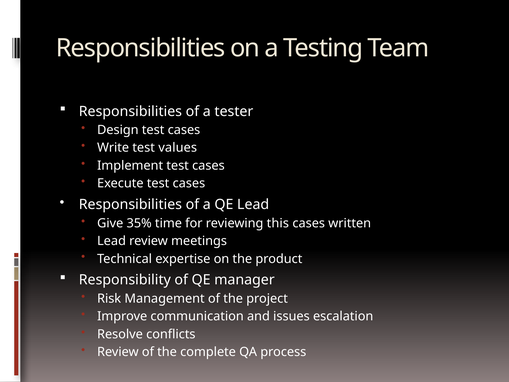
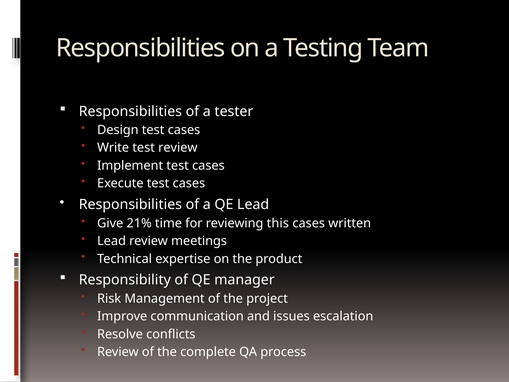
test values: values -> review
35%: 35% -> 21%
